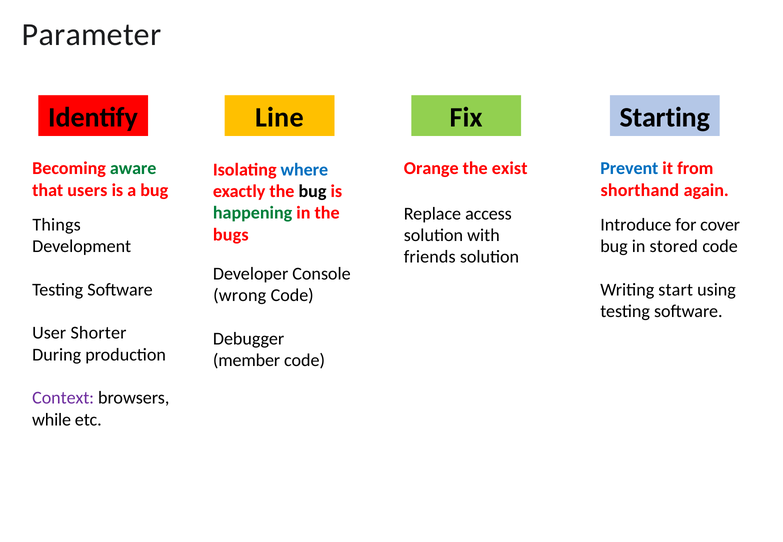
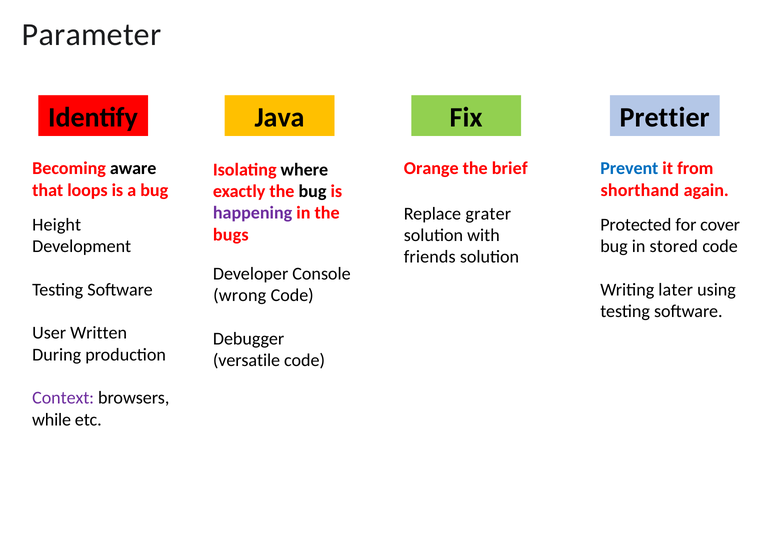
Line: Line -> Java
Starting: Starting -> Prettier
aware colour: green -> black
exist: exist -> brief
where colour: blue -> black
users: users -> loops
happening colour: green -> purple
access: access -> grater
Things: Things -> Height
Introduce: Introduce -> Protected
start: start -> later
Shorter: Shorter -> Written
member: member -> versatile
